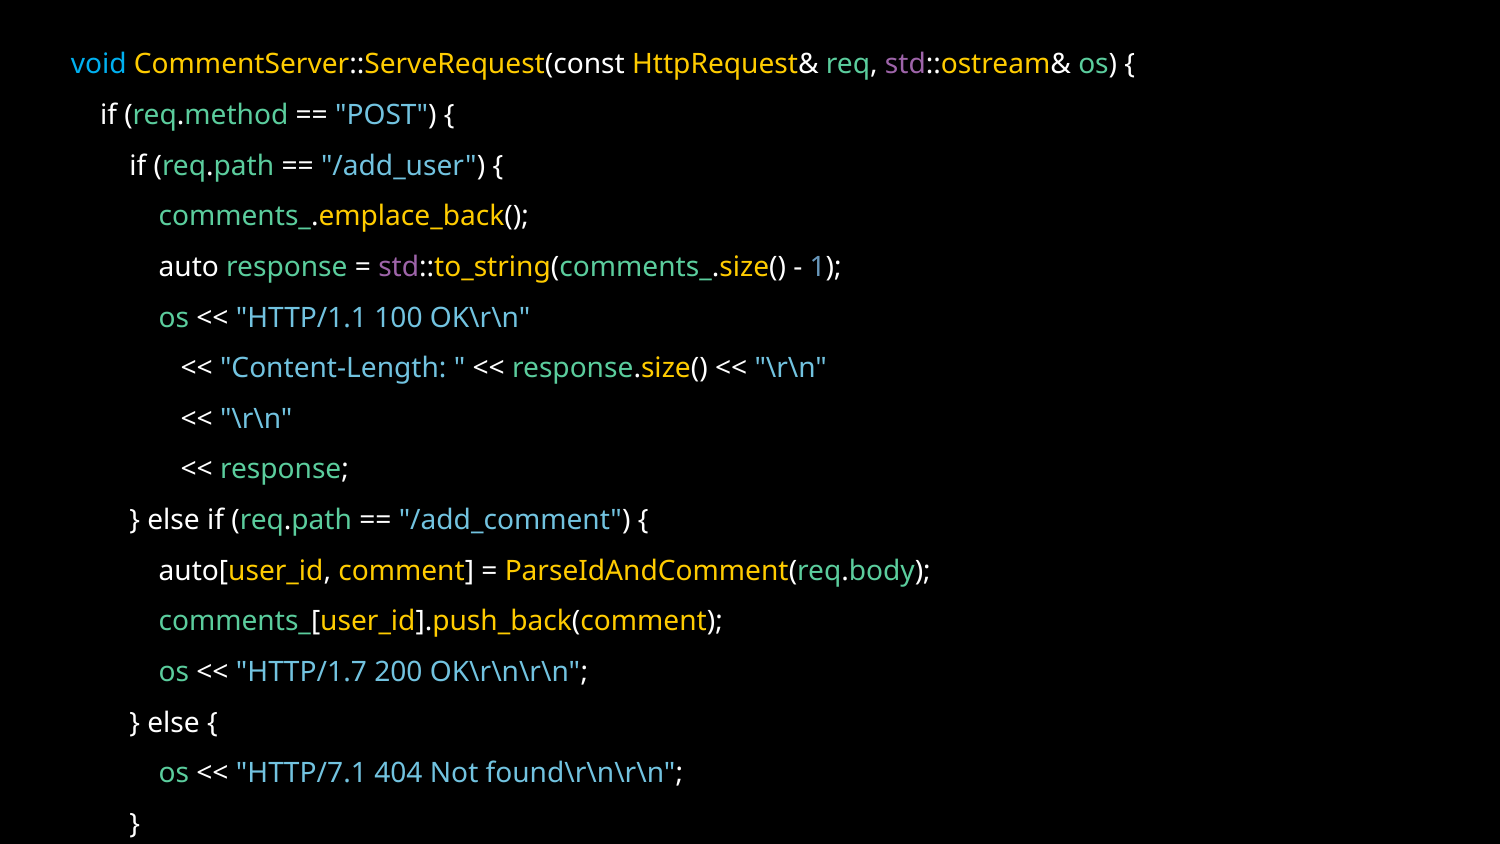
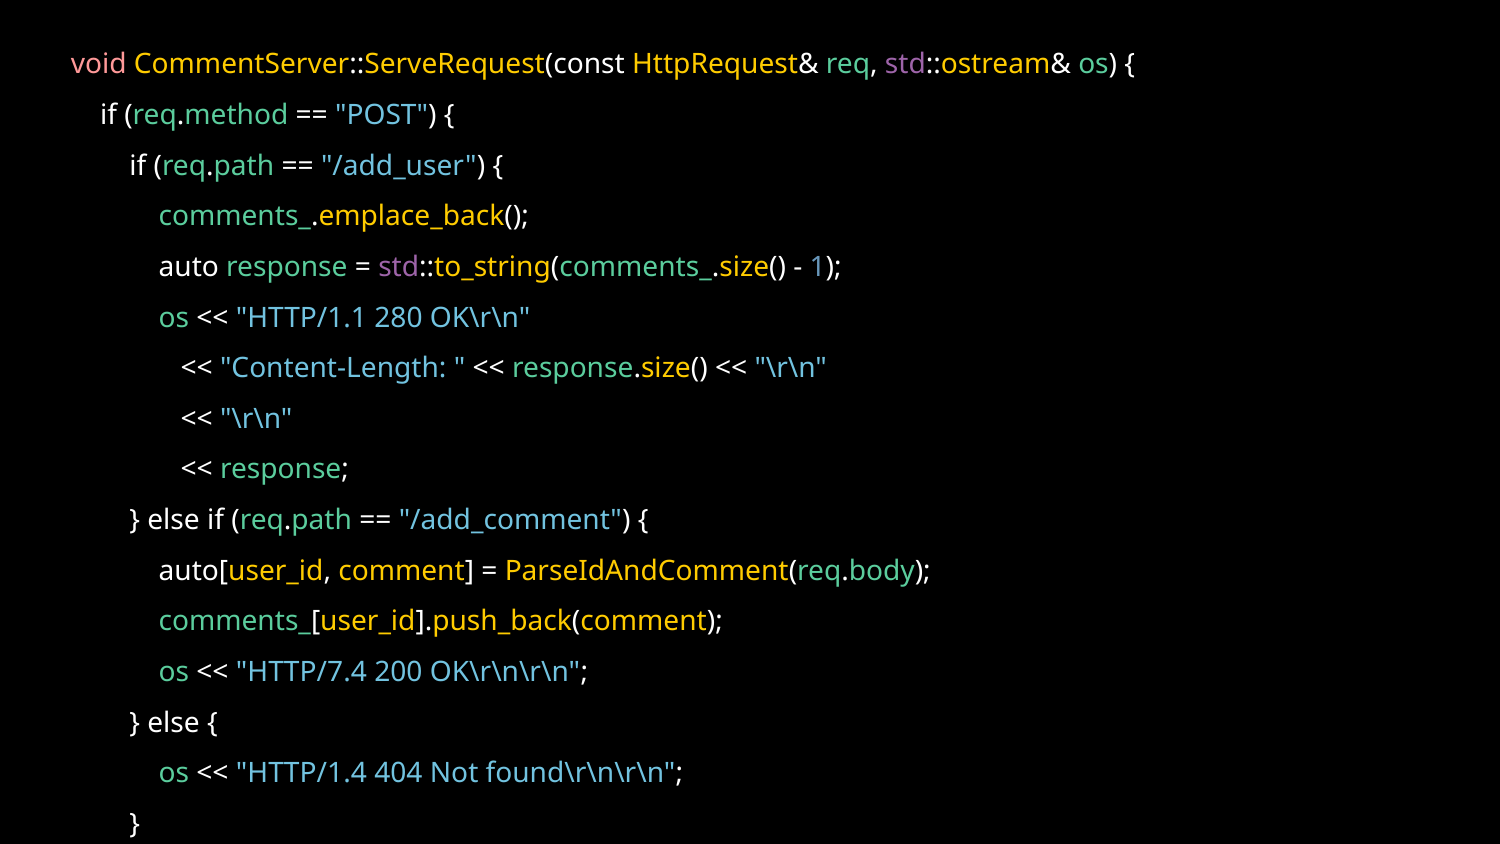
void colour: light blue -> pink
100: 100 -> 280
HTTP/1.7: HTTP/1.7 -> HTTP/7.4
HTTP/7.1: HTTP/7.1 -> HTTP/1.4
